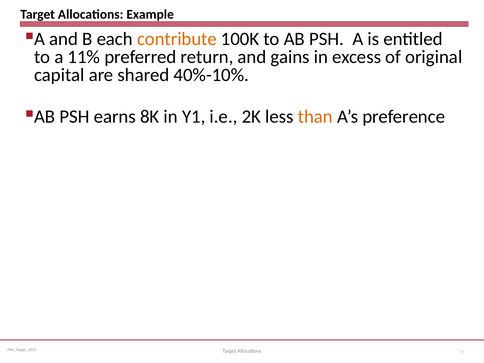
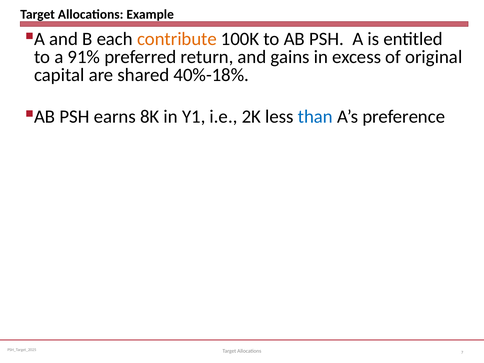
11%: 11% -> 91%
40%-10%: 40%-10% -> 40%-18%
than colour: orange -> blue
